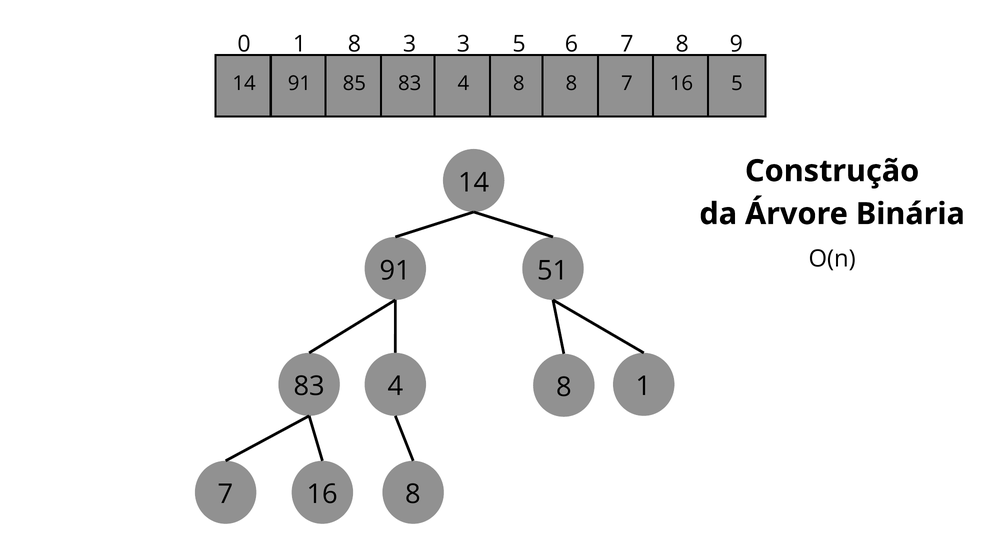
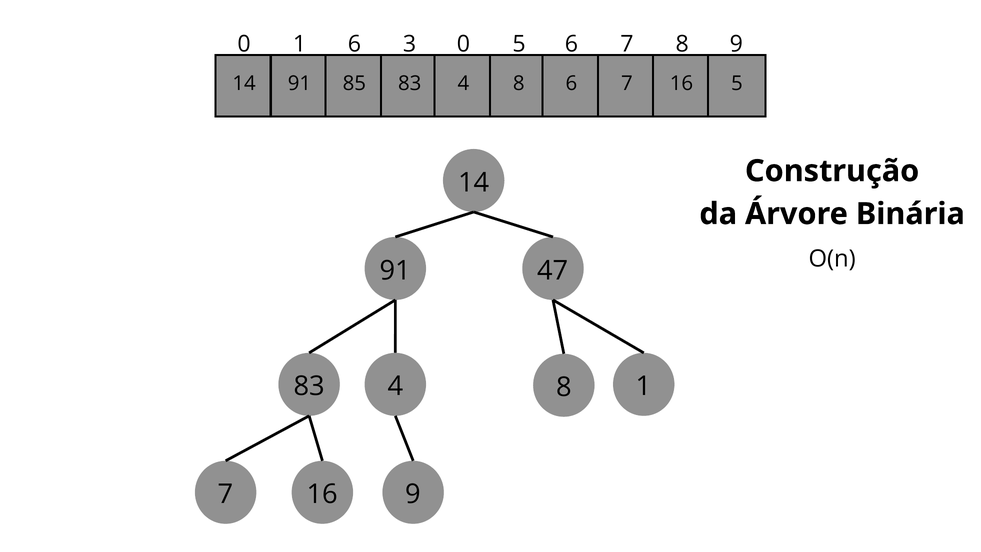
1 8: 8 -> 6
3 3: 3 -> 0
8 8: 8 -> 6
51: 51 -> 47
16 8: 8 -> 9
